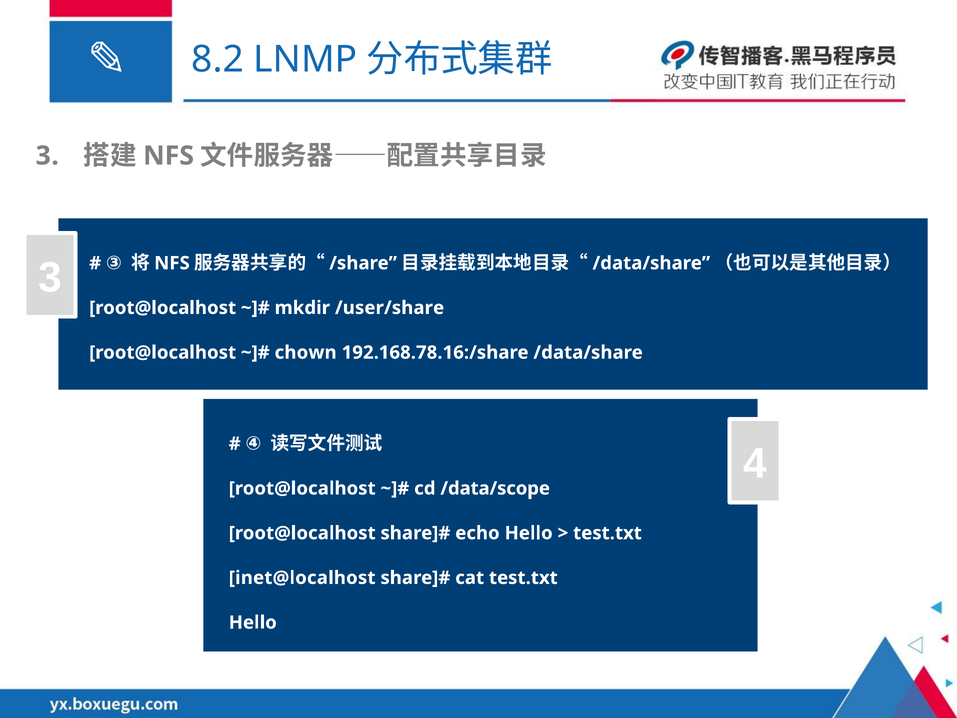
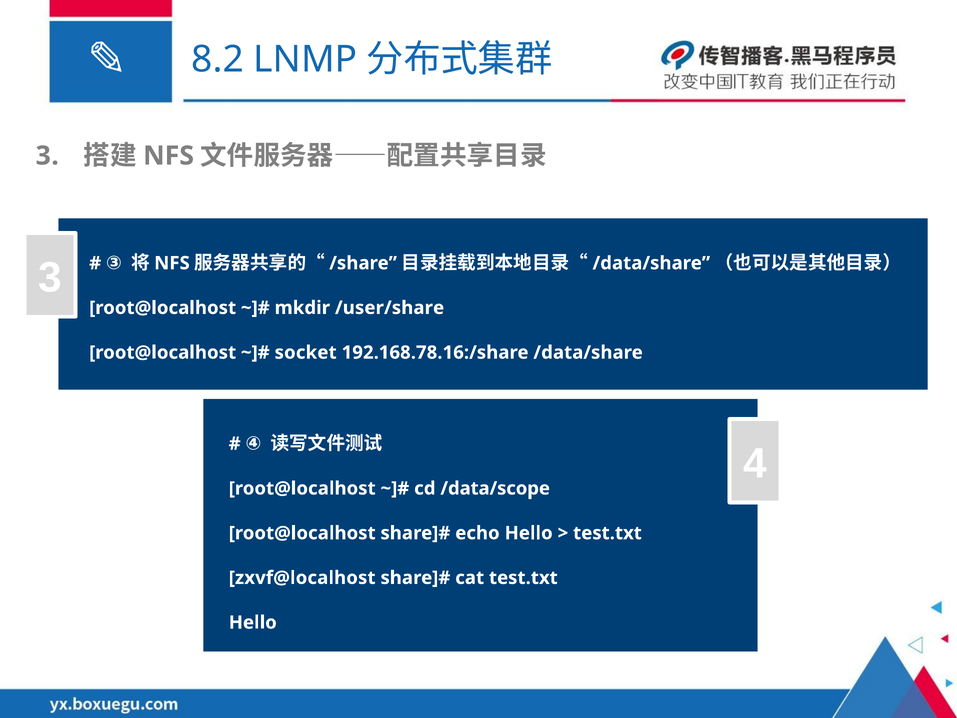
chown: chown -> socket
inet@localhost: inet@localhost -> zxvf@localhost
